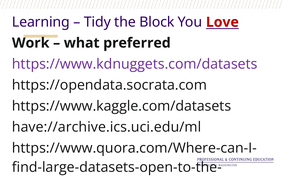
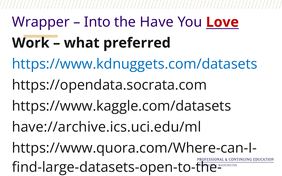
Learning: Learning -> Wrapper
Tidy: Tidy -> Into
Block: Block -> Have
https://www.kdnuggets.com/datasets colour: purple -> blue
